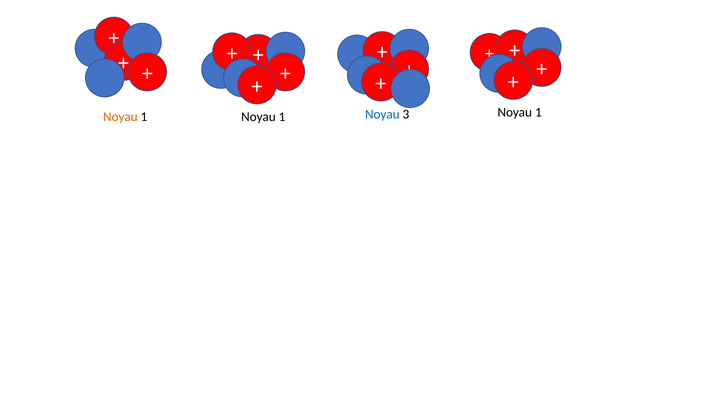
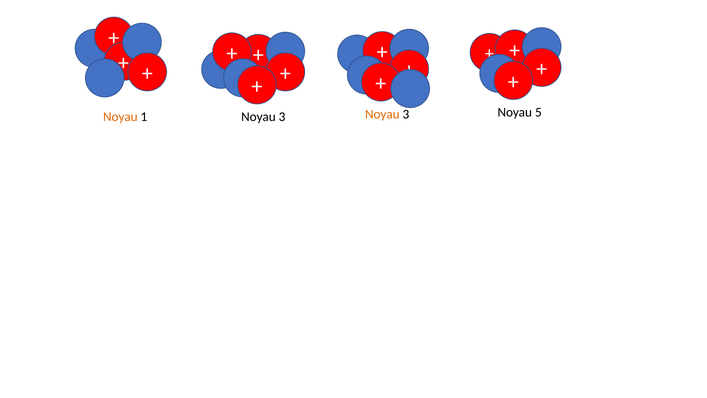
1 at (538, 112): 1 -> 5
Noyau at (382, 114) colour: blue -> orange
1 at (282, 117): 1 -> 3
